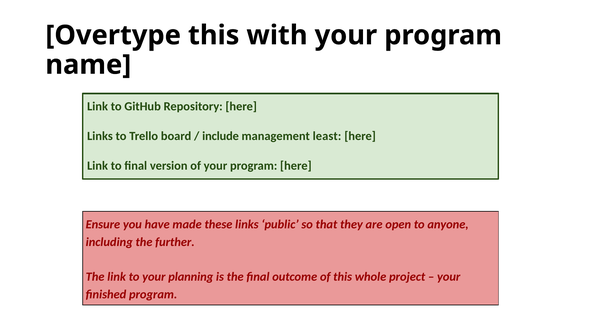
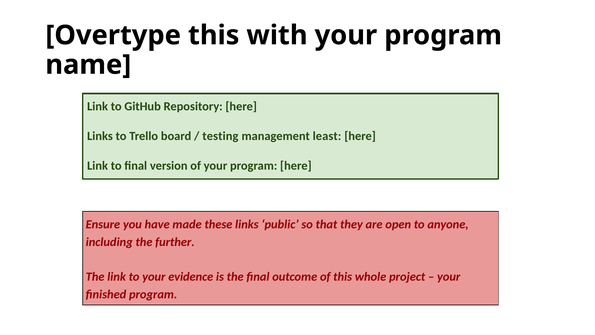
include: include -> testing
planning: planning -> evidence
